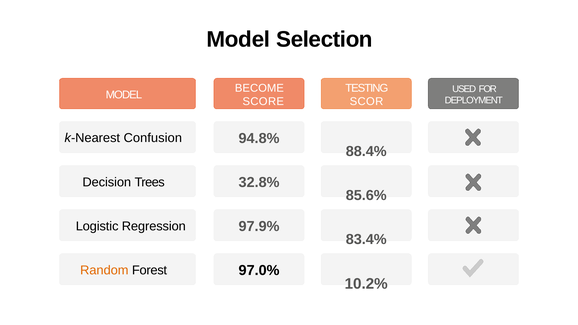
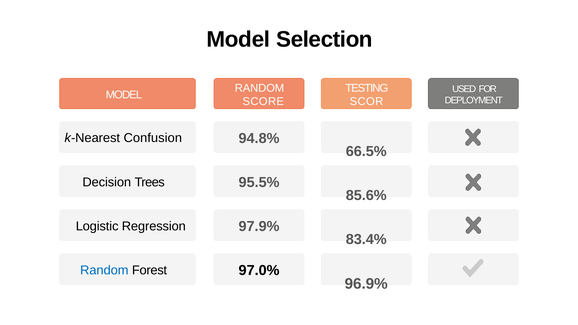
BECOME at (259, 88): BECOME -> RANDOM
88.4%: 88.4% -> 66.5%
32.8%: 32.8% -> 95.5%
Random at (104, 270) colour: orange -> blue
10.2%: 10.2% -> 96.9%
